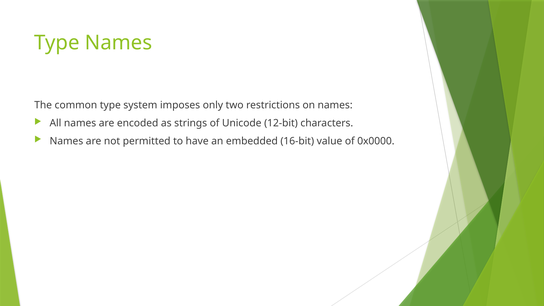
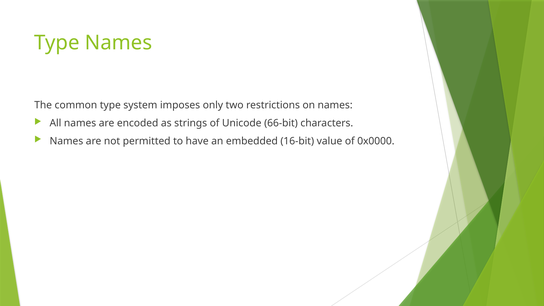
12-bit: 12-bit -> 66-bit
